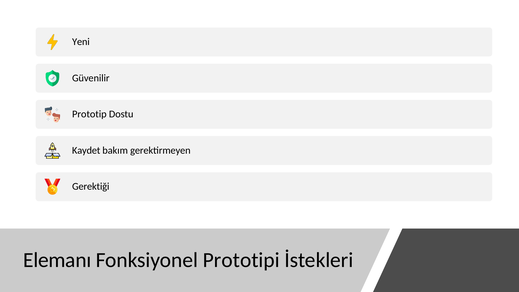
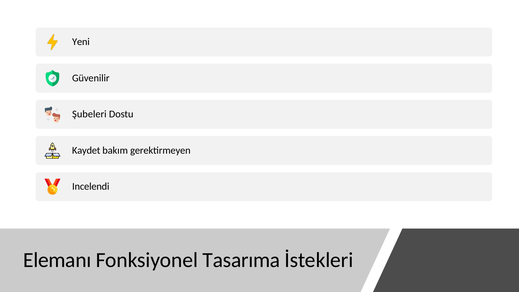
Prototip: Prototip -> Şubeleri
Gerektiği: Gerektiği -> Incelendi
Prototipi: Prototipi -> Tasarıma
